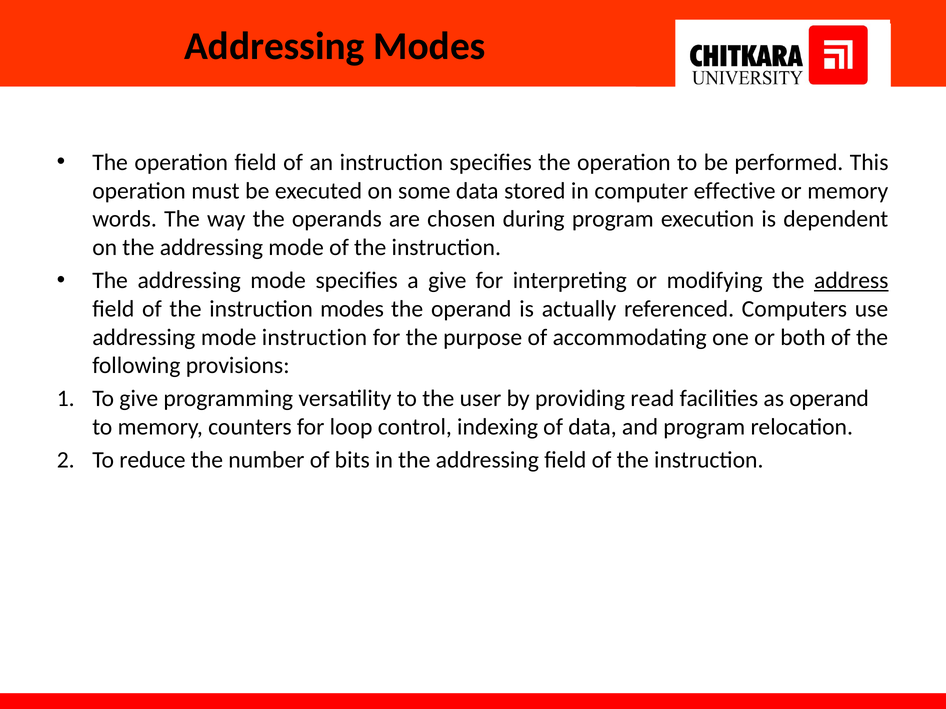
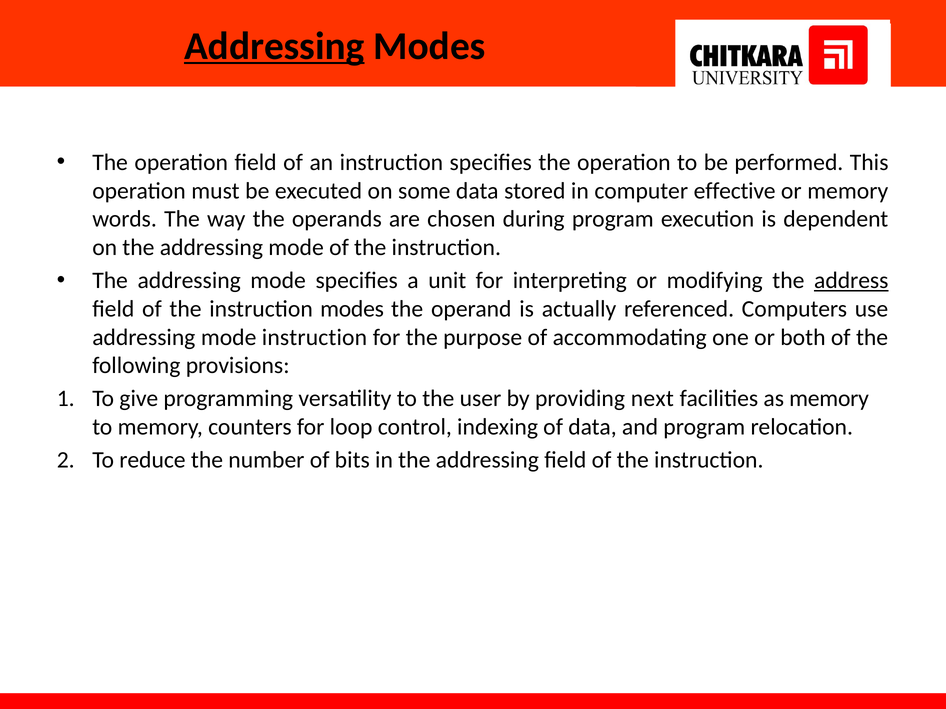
Addressing at (274, 46) underline: none -> present
a give: give -> unit
read: read -> next
as operand: operand -> memory
